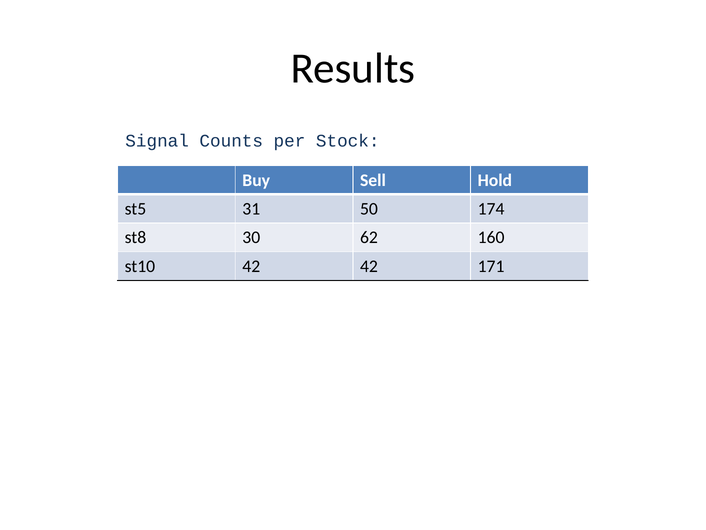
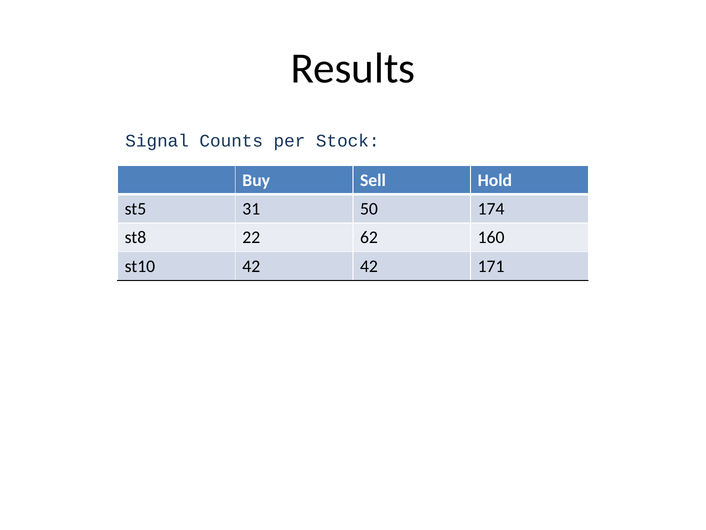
30: 30 -> 22
